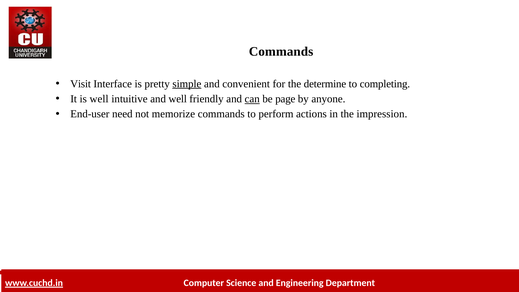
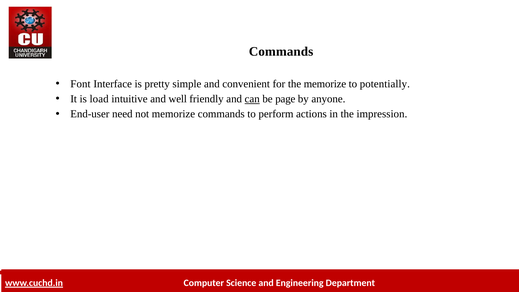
Visit: Visit -> Font
simple underline: present -> none
the determine: determine -> memorize
completing: completing -> potentially
is well: well -> load
